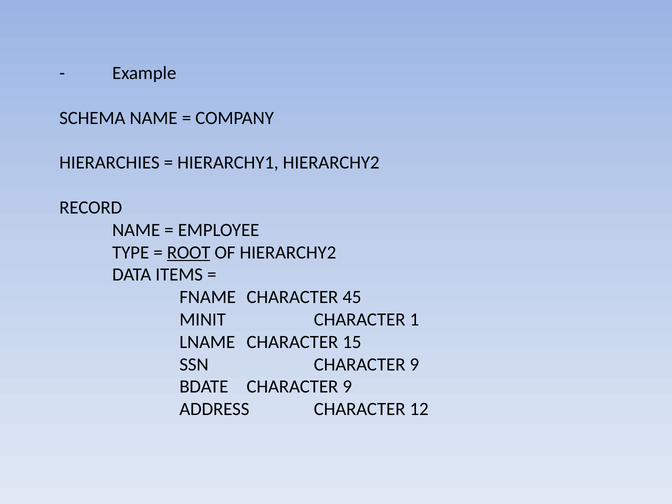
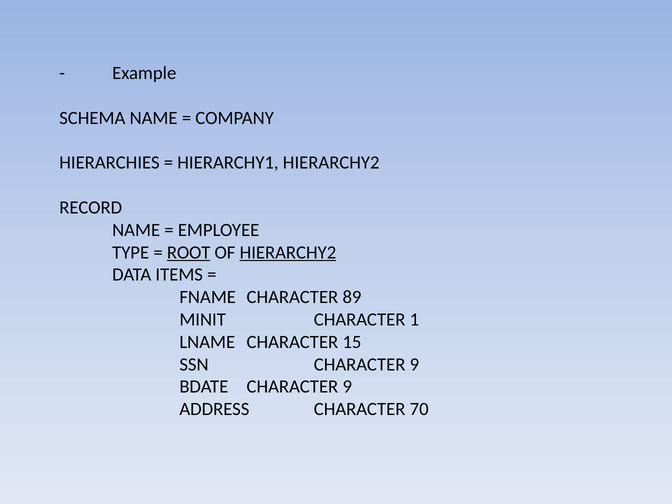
HIERARCHY2 at (288, 252) underline: none -> present
45: 45 -> 89
12: 12 -> 70
